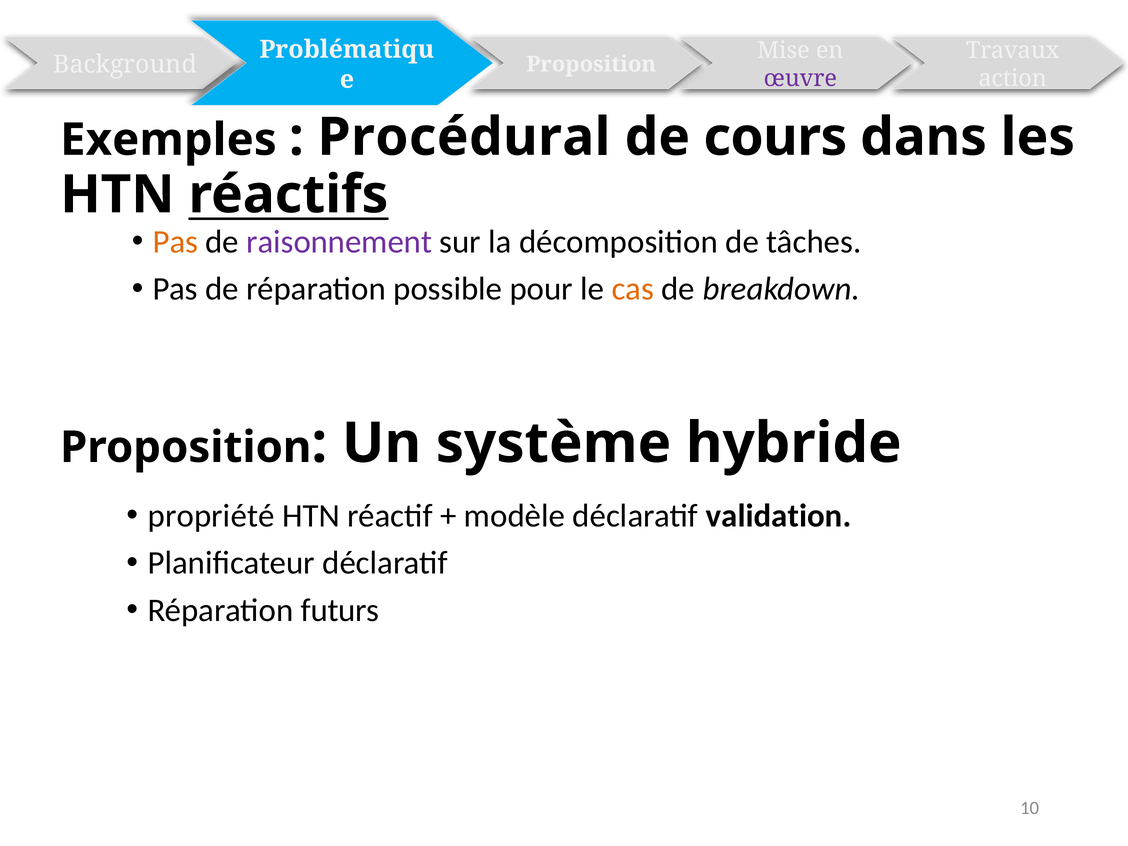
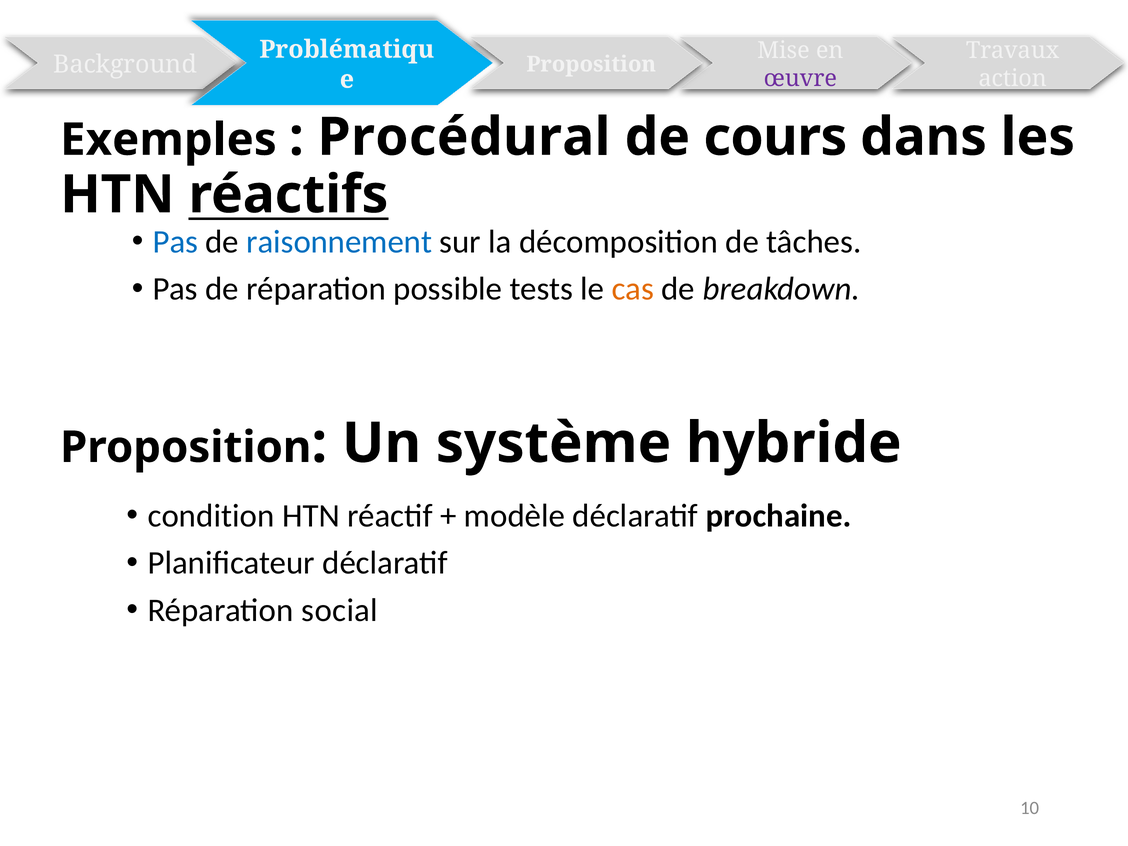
Pas at (175, 242) colour: orange -> blue
raisonnement colour: purple -> blue
pour: pour -> tests
propriété: propriété -> condition
validation: validation -> prochaine
futurs: futurs -> social
